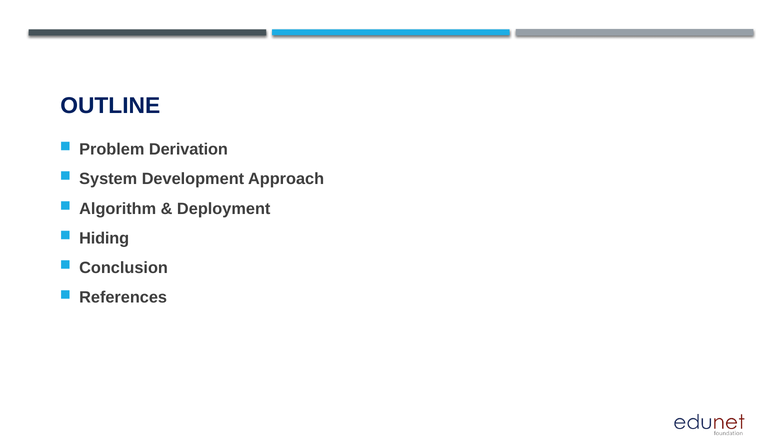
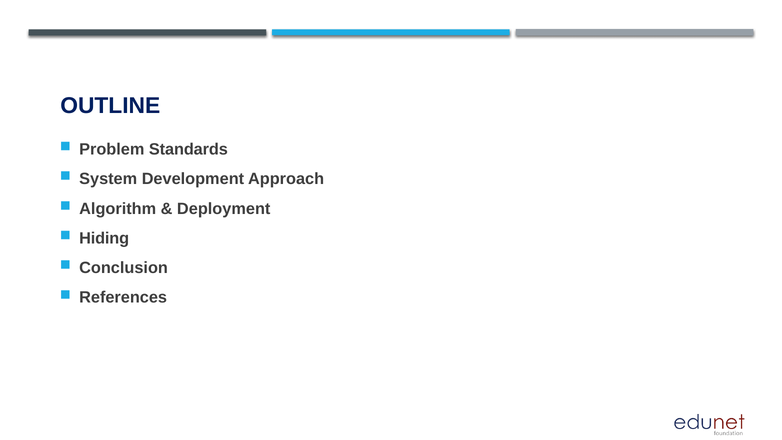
Derivation: Derivation -> Standards
